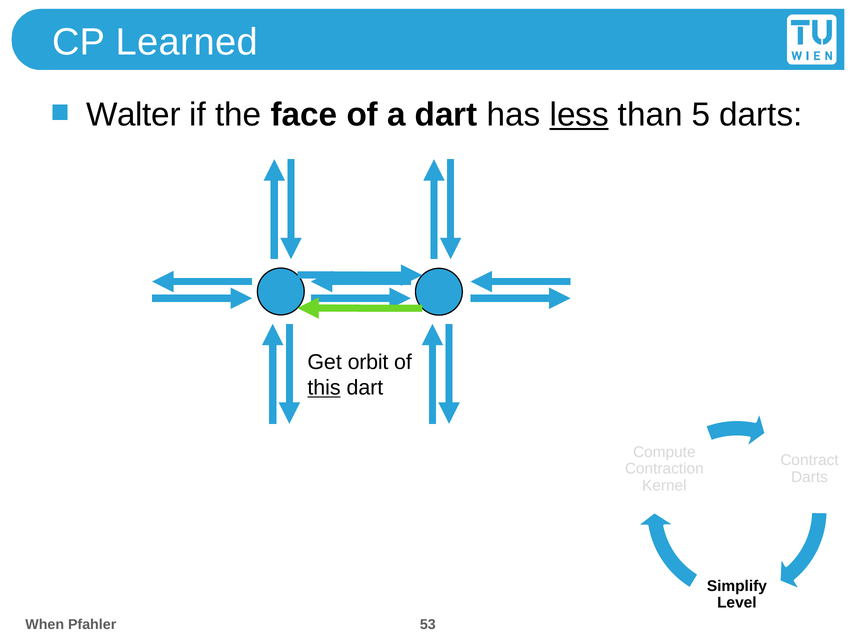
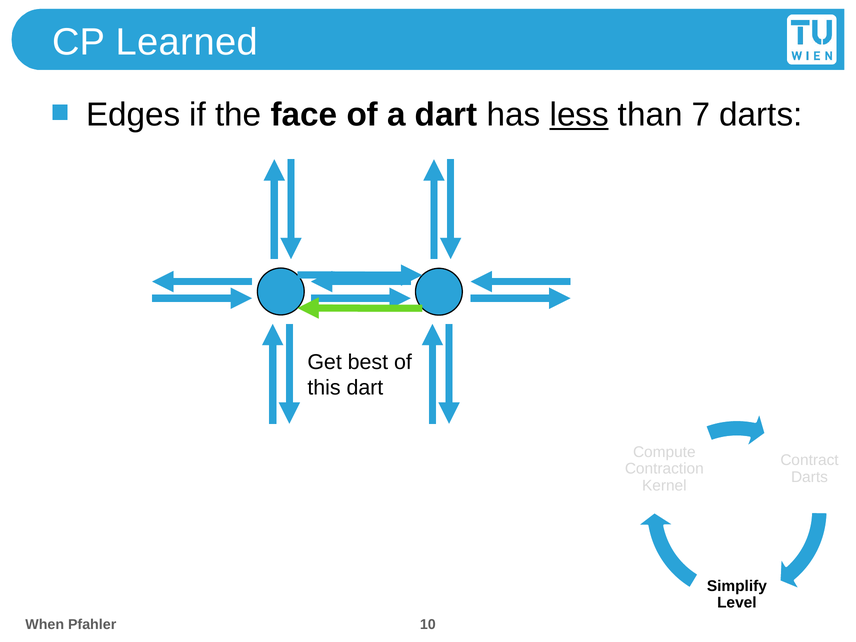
Walter: Walter -> Edges
5: 5 -> 7
orbit: orbit -> best
this underline: present -> none
53: 53 -> 10
